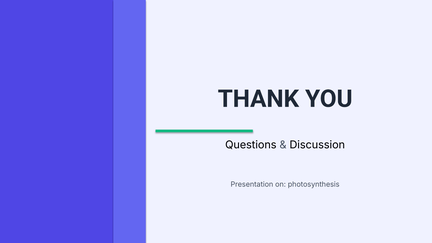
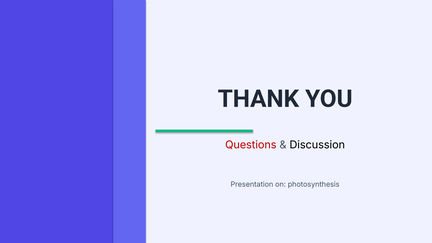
Questions colour: black -> red
